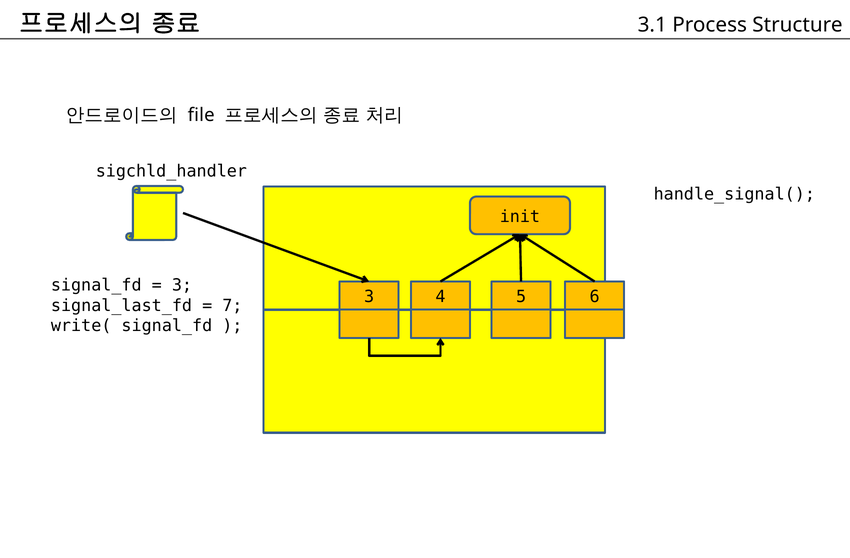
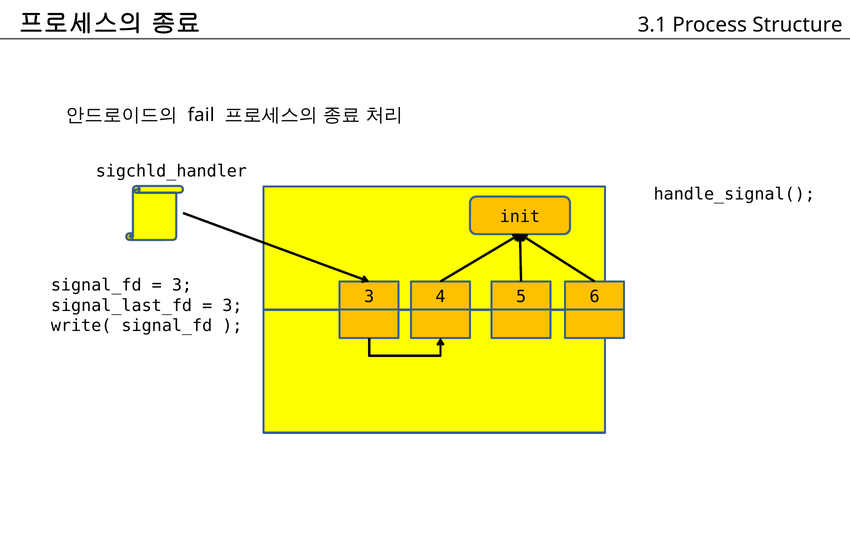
file: file -> fail
7 at (232, 306): 7 -> 3
